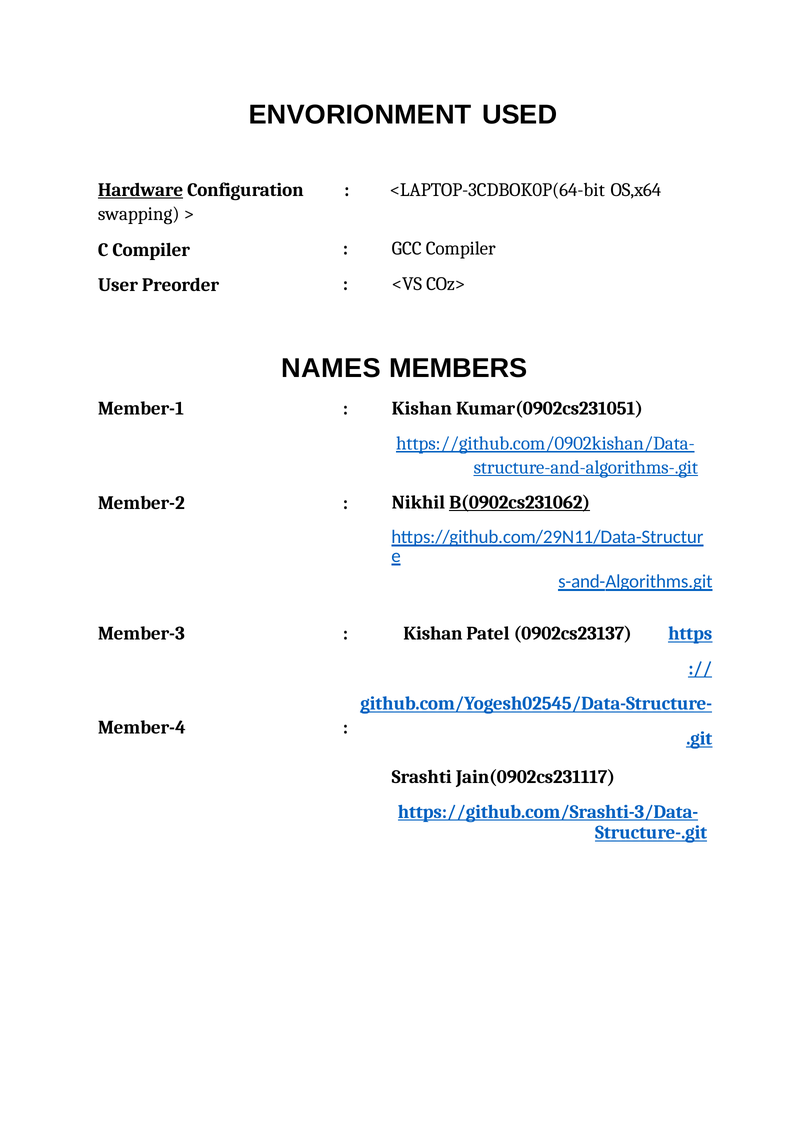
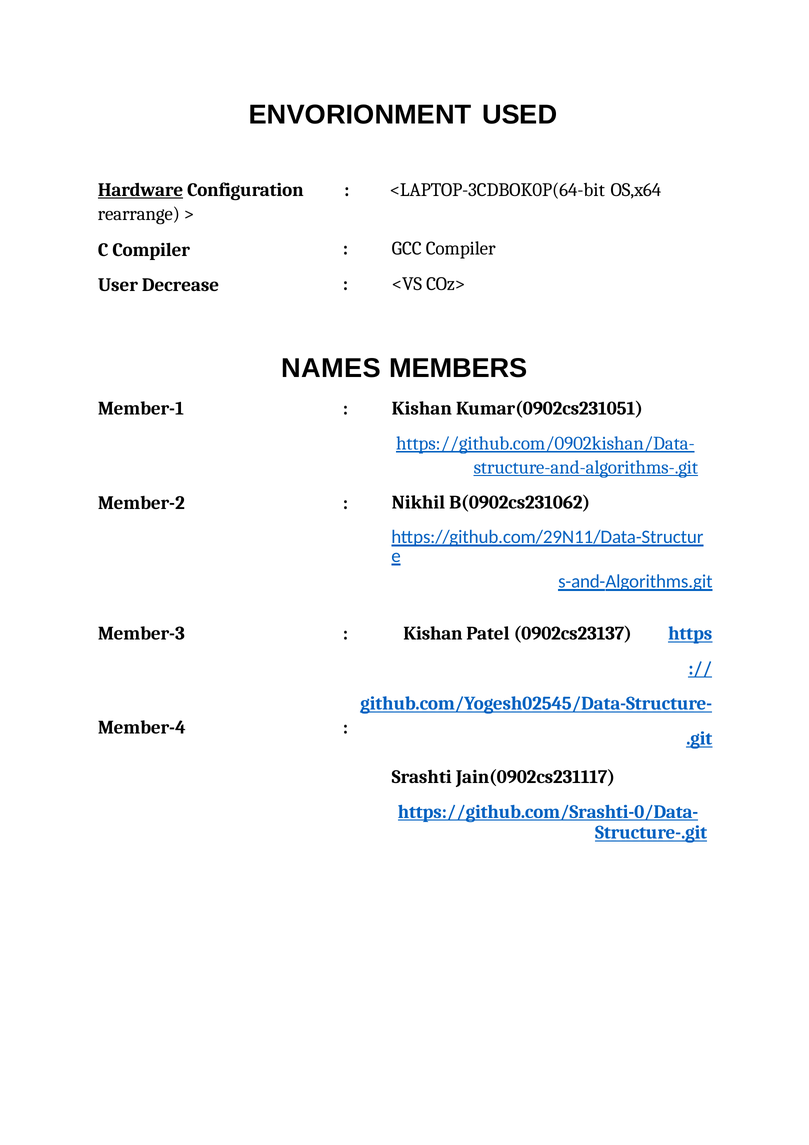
swapping: swapping -> rearrange
Preorder: Preorder -> Decrease
B(0902cs231062 underline: present -> none
https://github.com/Srashti-3/Data-: https://github.com/Srashti-3/Data- -> https://github.com/Srashti-0/Data-
